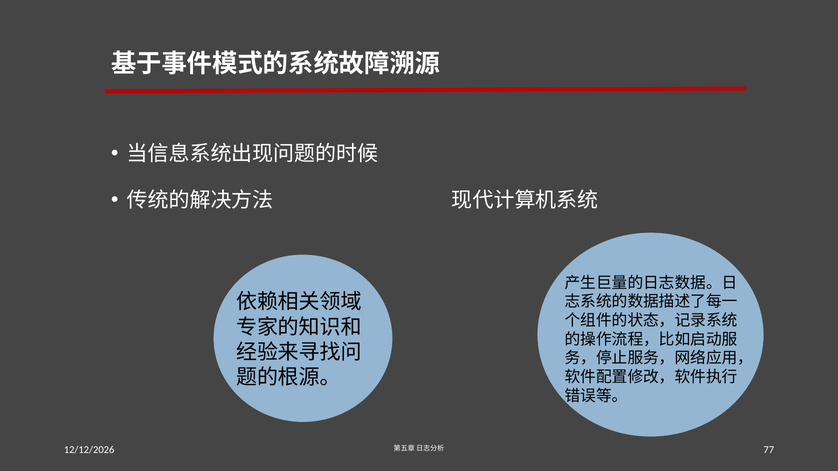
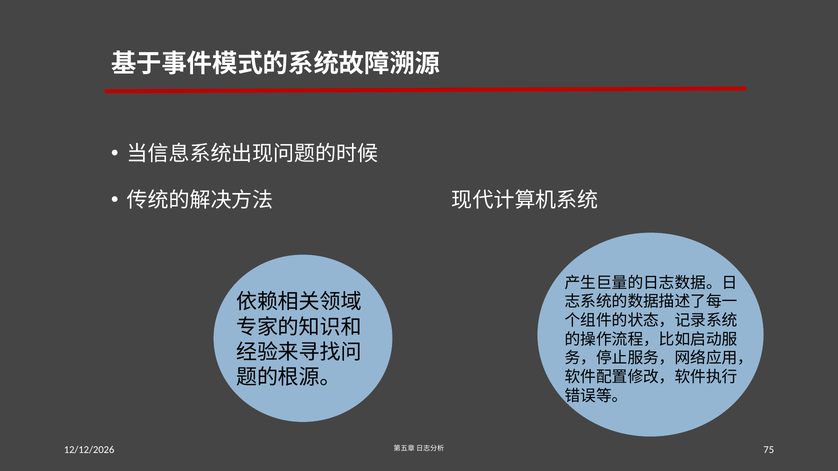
77: 77 -> 75
